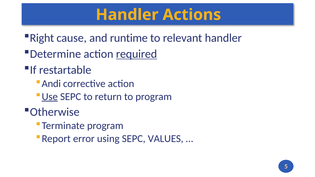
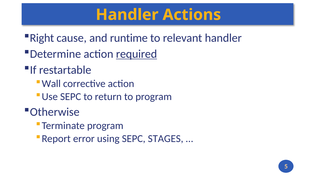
Andi: Andi -> Wall
Use underline: present -> none
VALUES: VALUES -> STAGES
